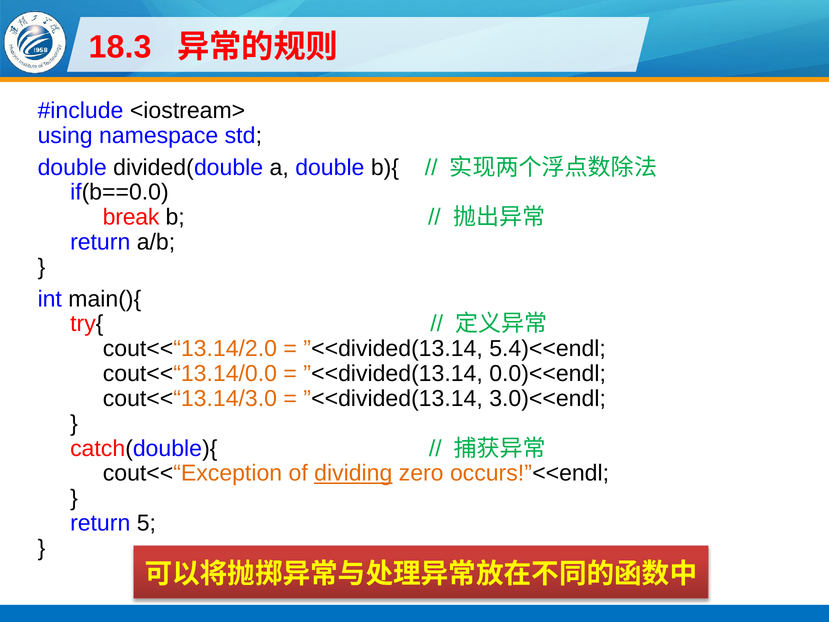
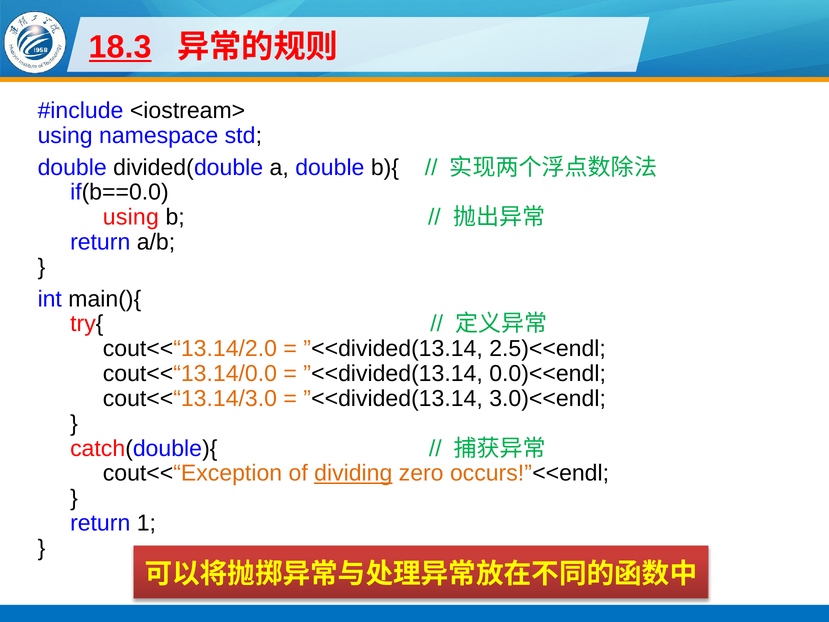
18.3 underline: none -> present
break at (131, 217): break -> using
5.4)<<endl: 5.4)<<endl -> 2.5)<<endl
5: 5 -> 1
